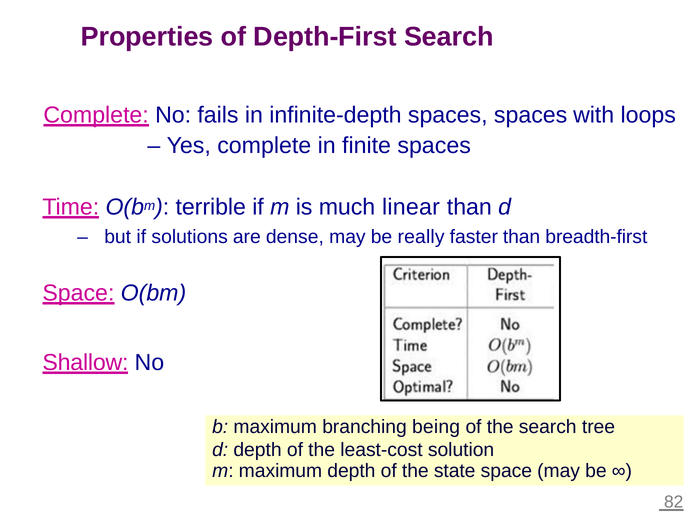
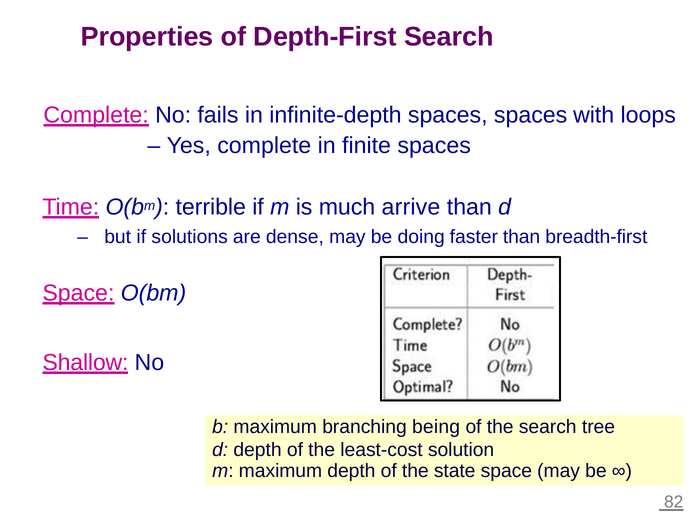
linear: linear -> arrive
really: really -> doing
